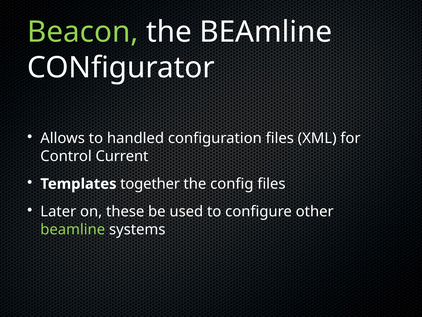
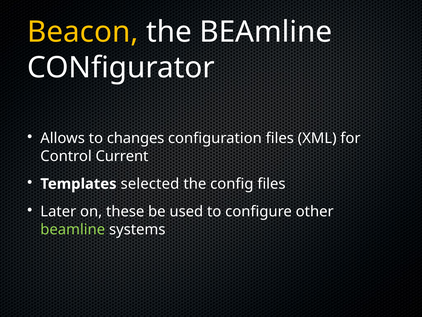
Beacon colour: light green -> yellow
handled: handled -> changes
together: together -> selected
